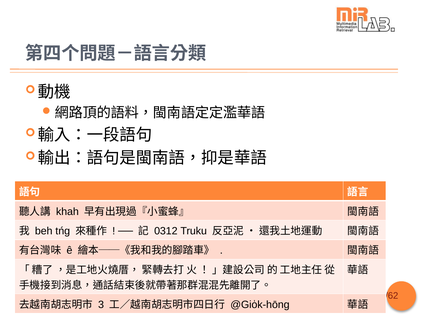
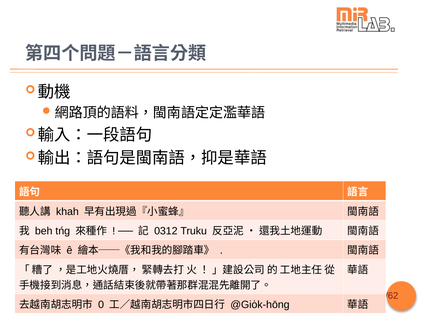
3: 3 -> 0
